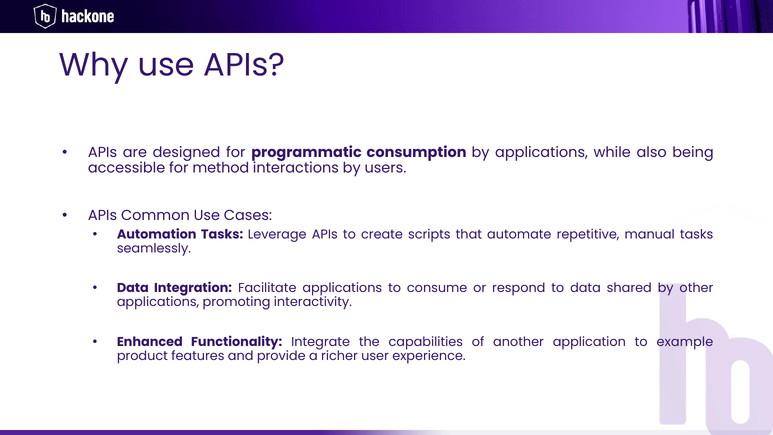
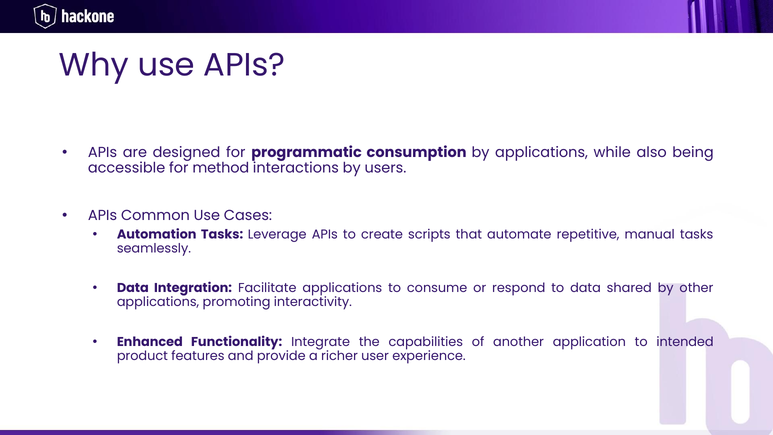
example: example -> intended
